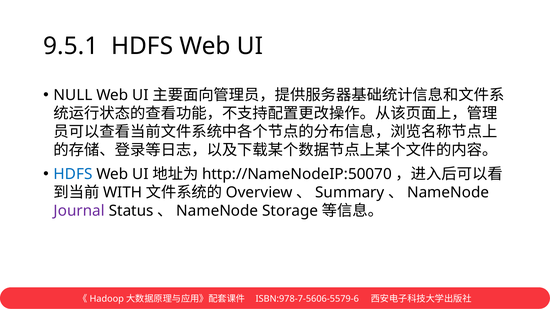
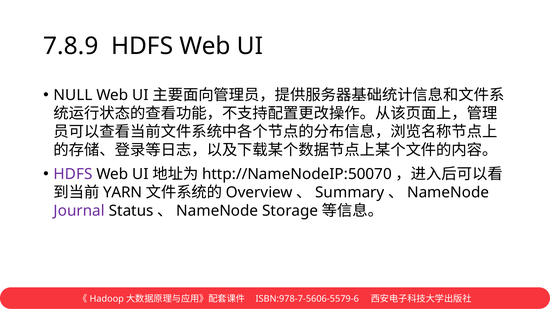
9.5.1: 9.5.1 -> 7.8.9
HDFS at (73, 174) colour: blue -> purple
WITH: WITH -> YARN
